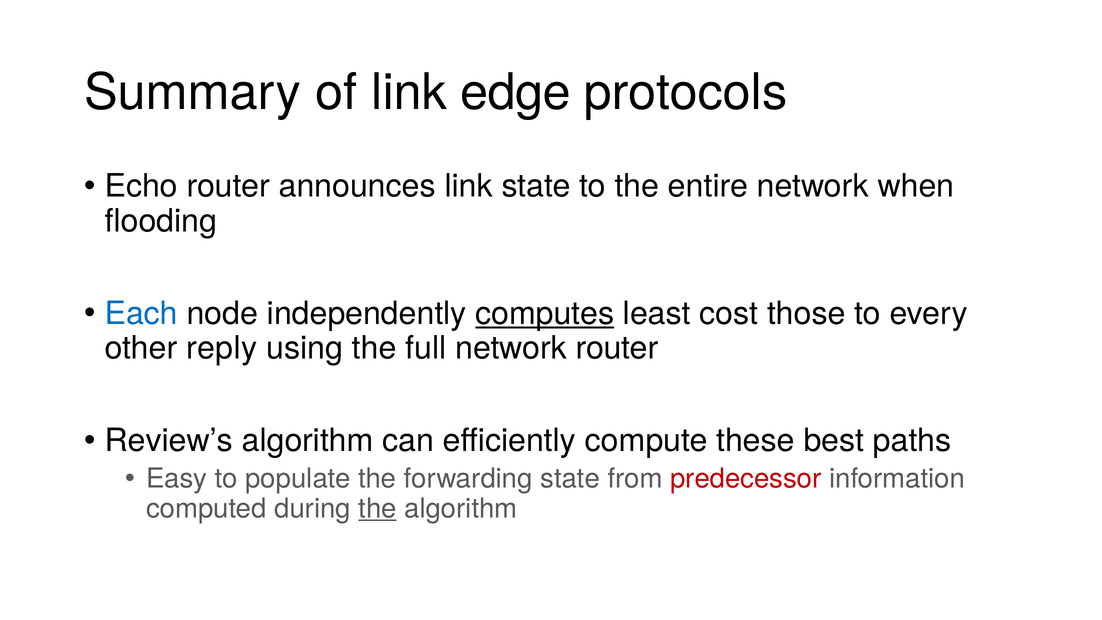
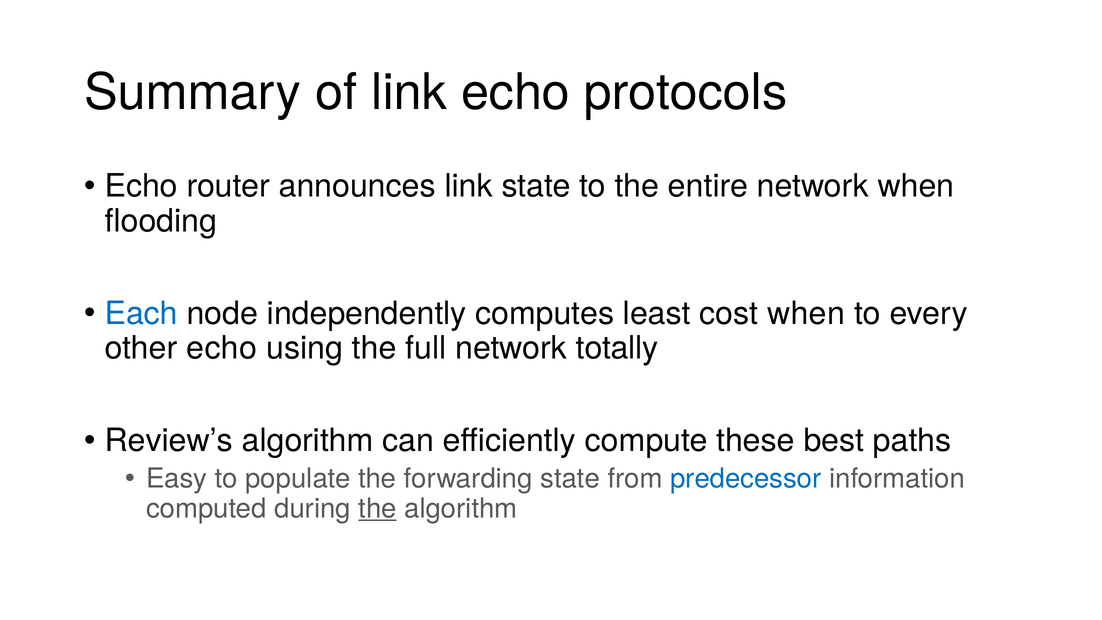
link edge: edge -> echo
computes underline: present -> none
cost those: those -> when
other reply: reply -> echo
network router: router -> totally
predecessor colour: red -> blue
